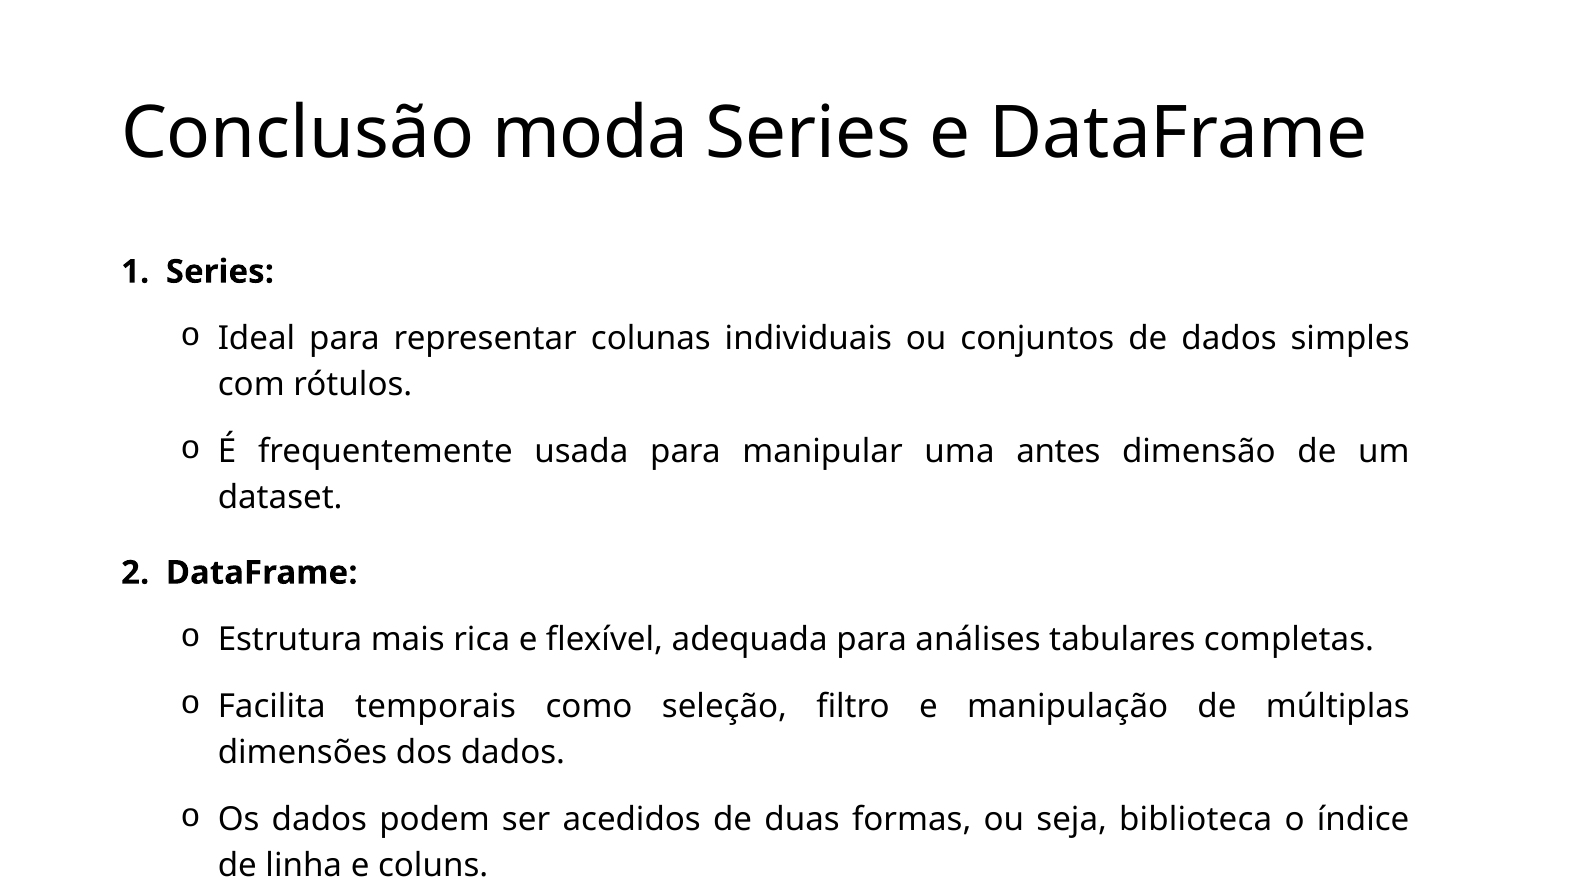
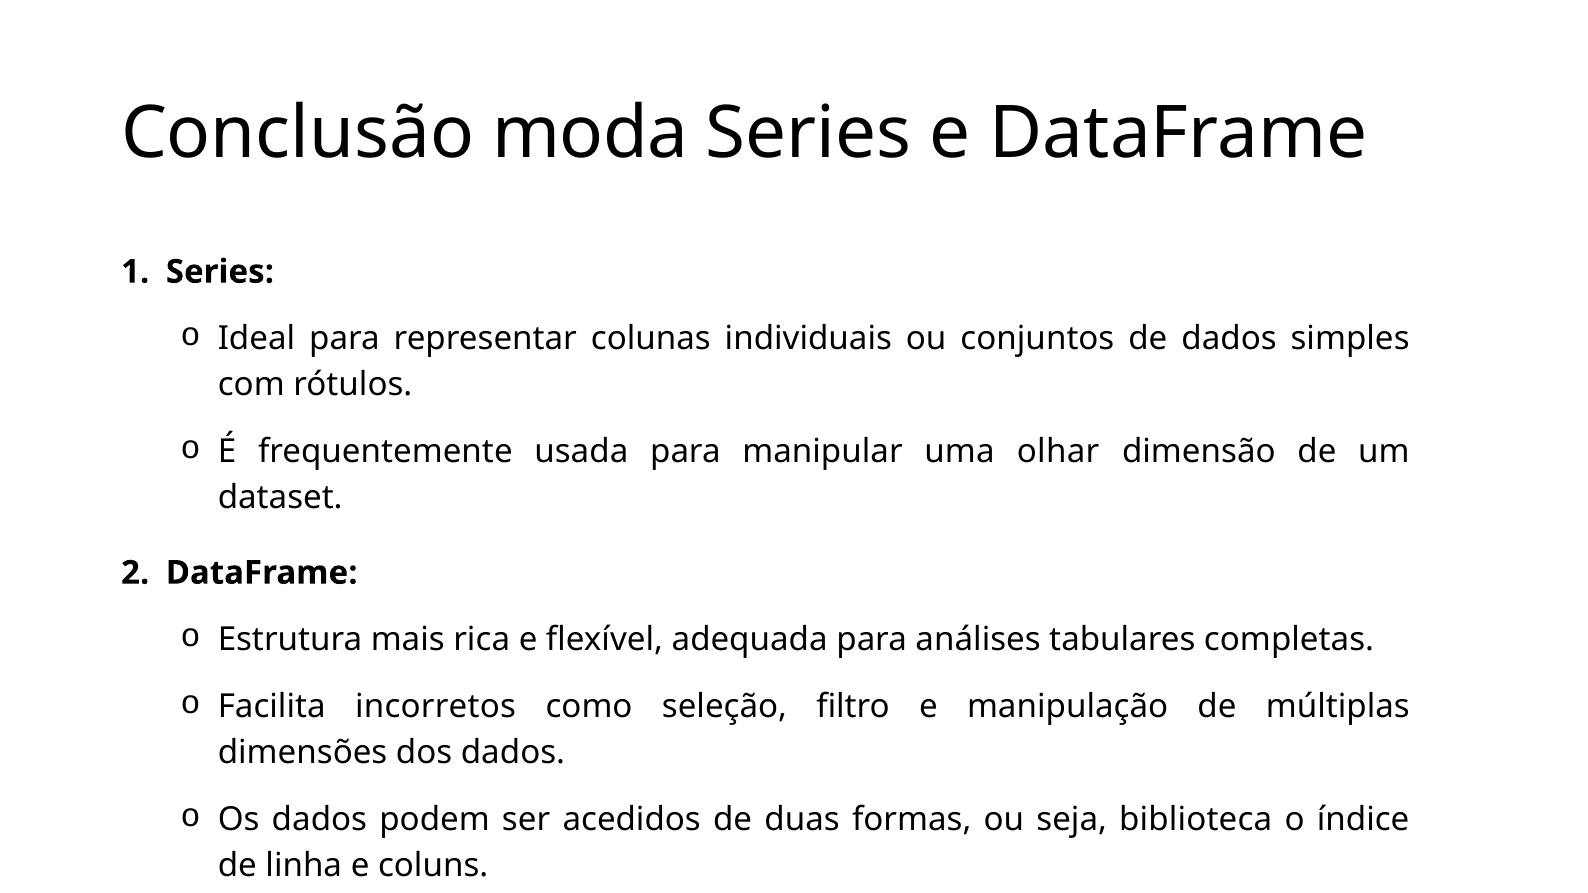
antes: antes -> olhar
temporais: temporais -> incorretos
